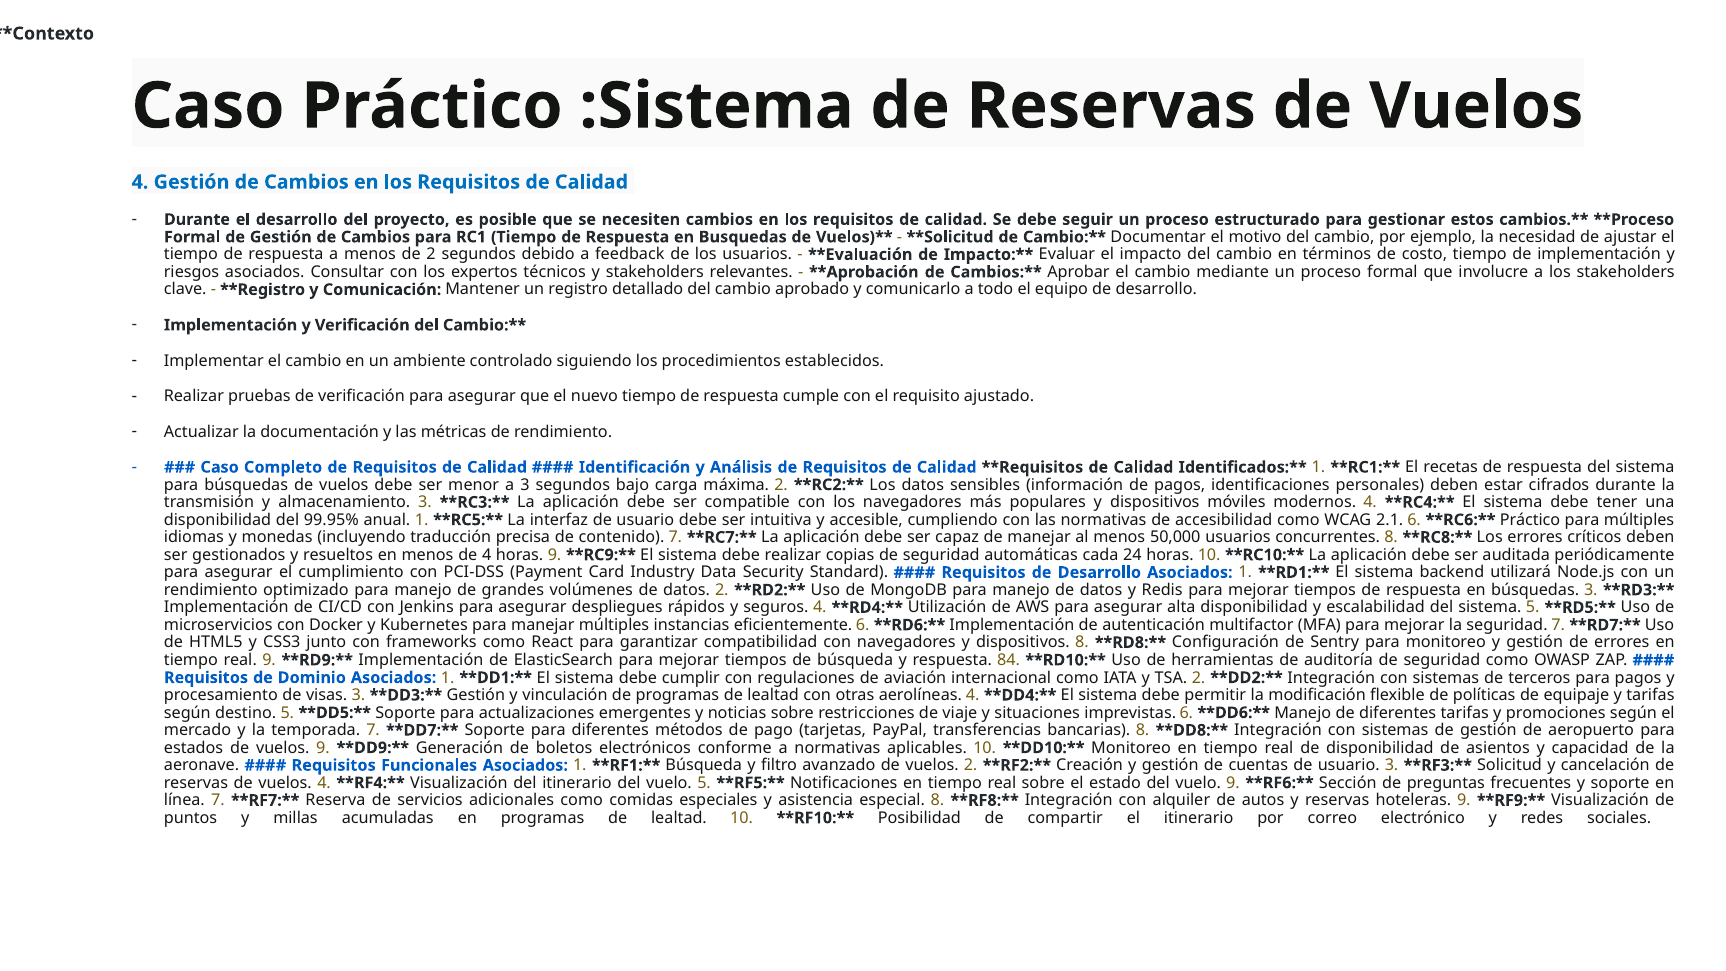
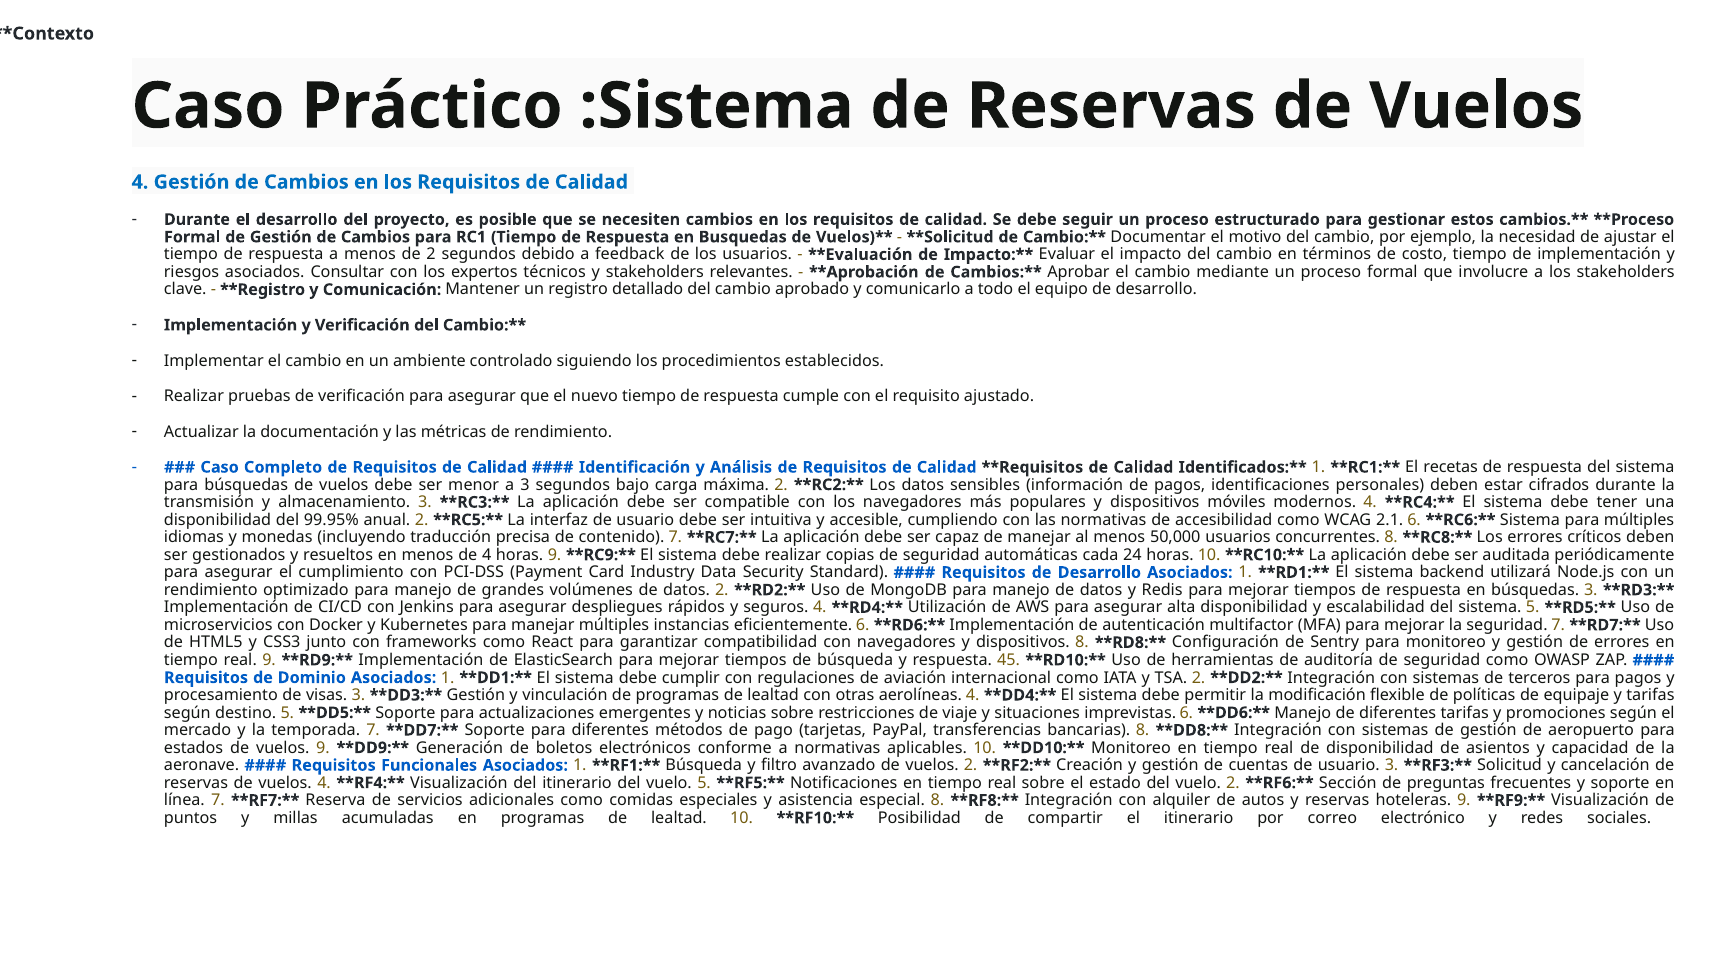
anual 1: 1 -> 2
Práctico at (1530, 520): Práctico -> Sistema
84: 84 -> 45
vuelo 9: 9 -> 2
